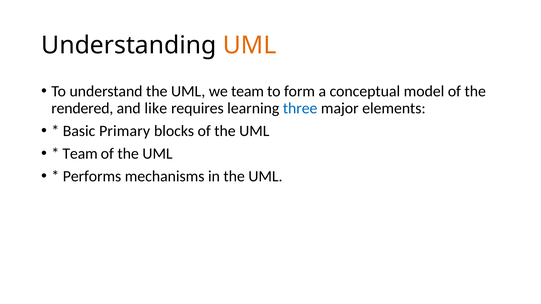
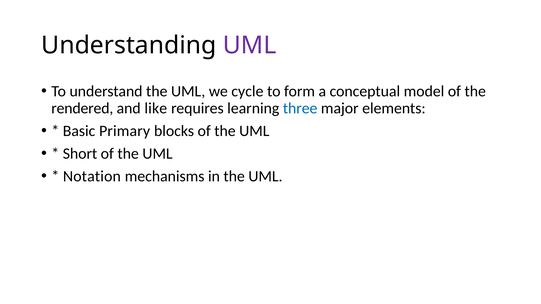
UML at (250, 45) colour: orange -> purple
we team: team -> cycle
Team at (80, 154): Team -> Short
Performs: Performs -> Notation
